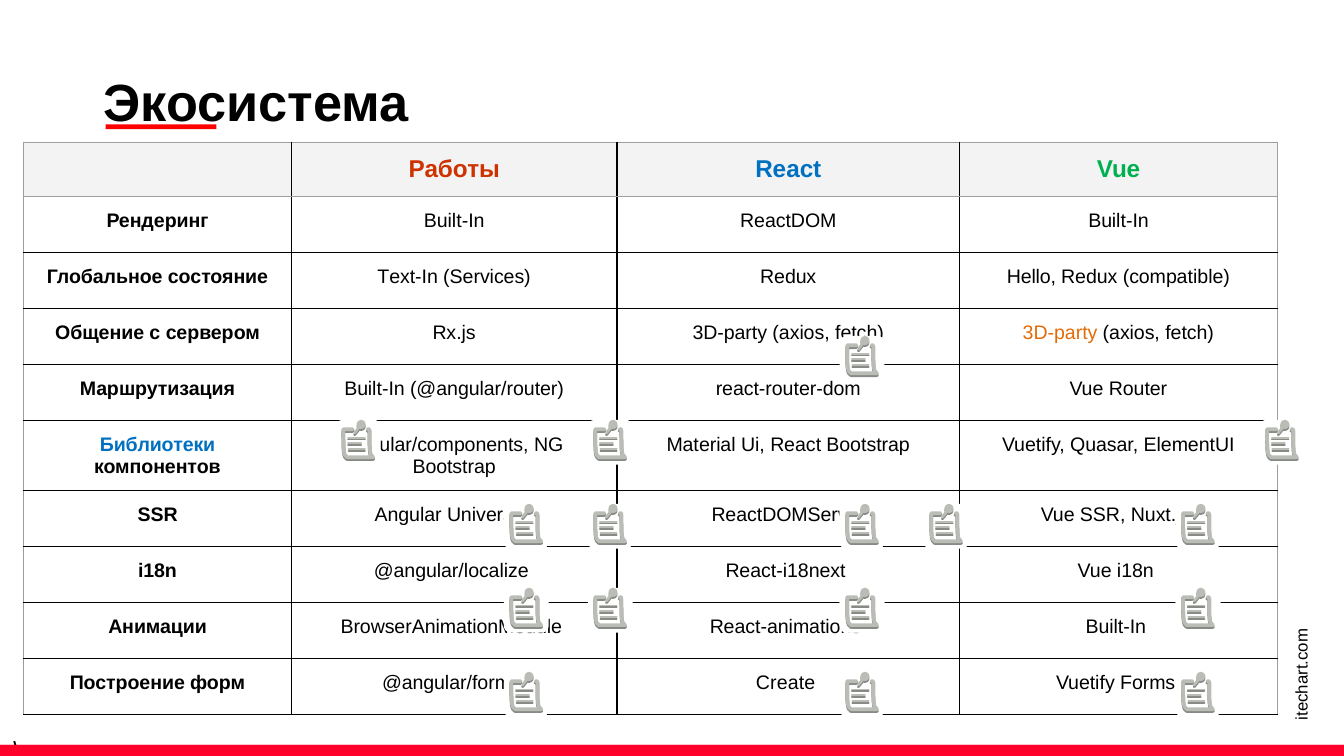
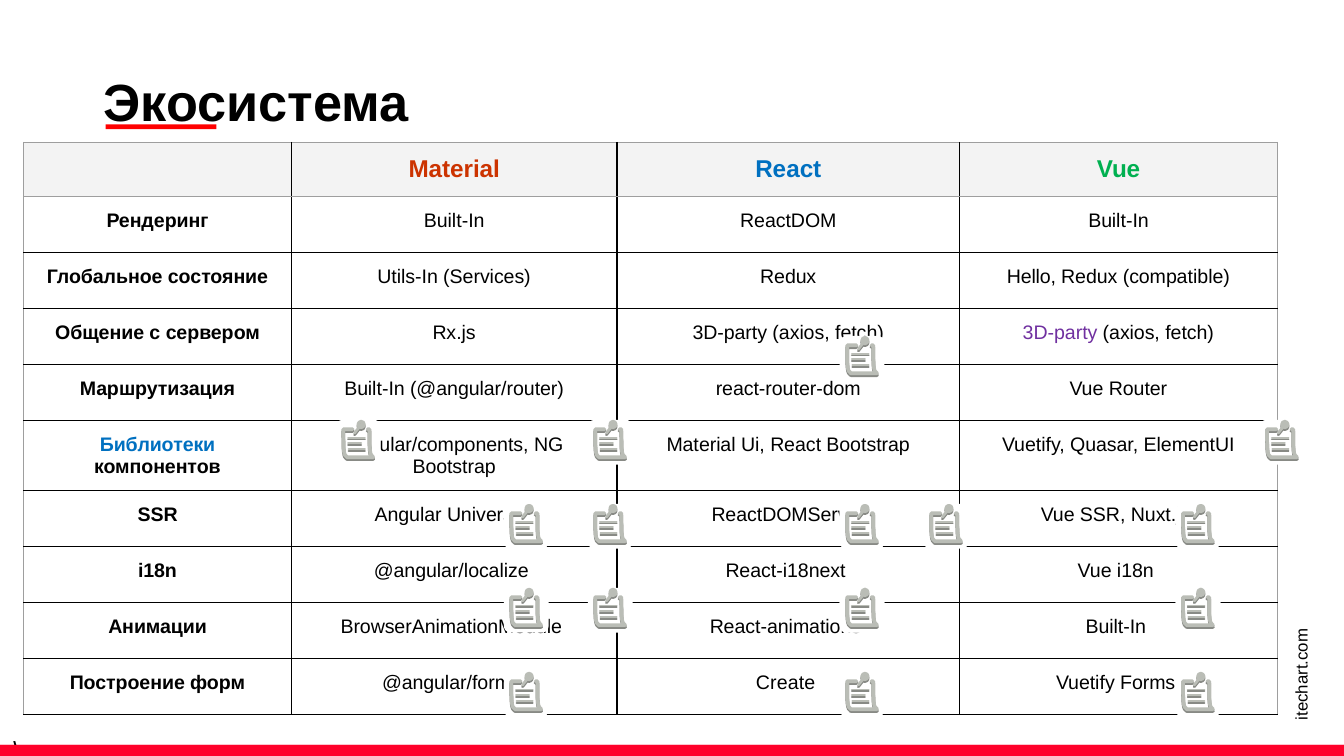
Работы at (454, 170): Работы -> Material
Text-In: Text-In -> Utils-In
3D-party at (1060, 333) colour: orange -> purple
